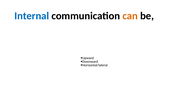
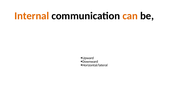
Internal colour: blue -> orange
